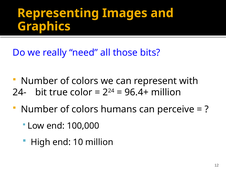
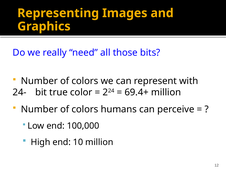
96.4+: 96.4+ -> 69.4+
